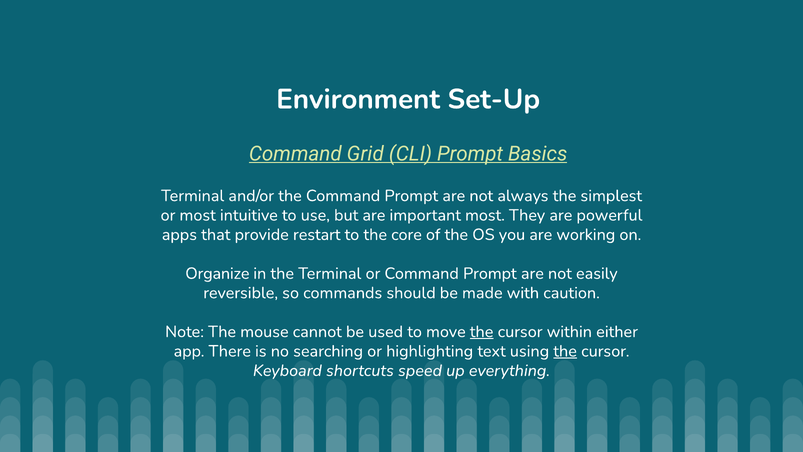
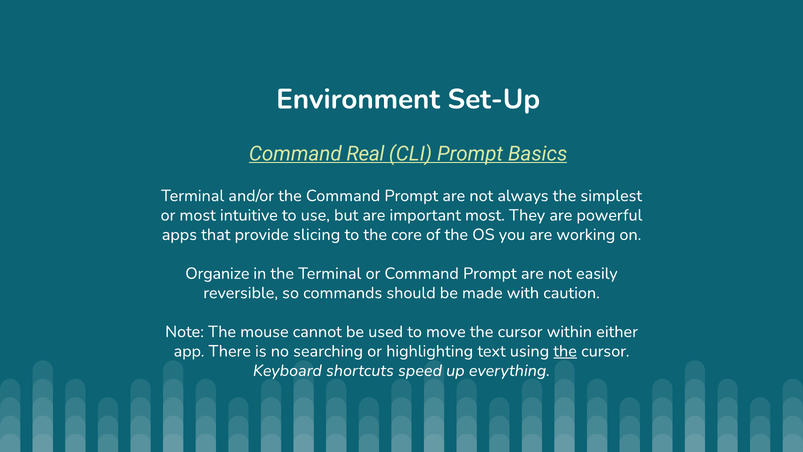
Grid: Grid -> Real
restart: restart -> slicing
the at (482, 332) underline: present -> none
